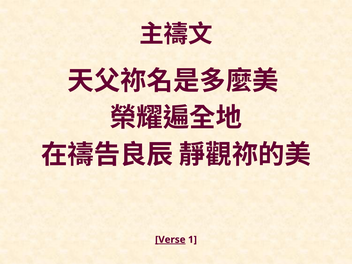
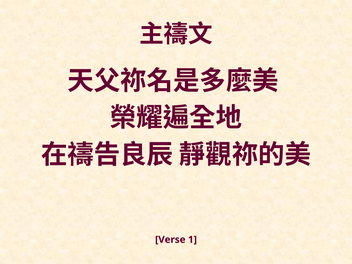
Verse underline: present -> none
